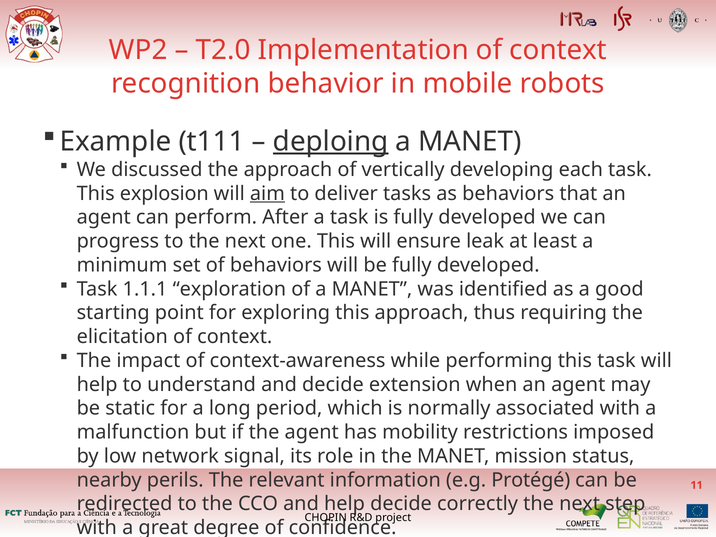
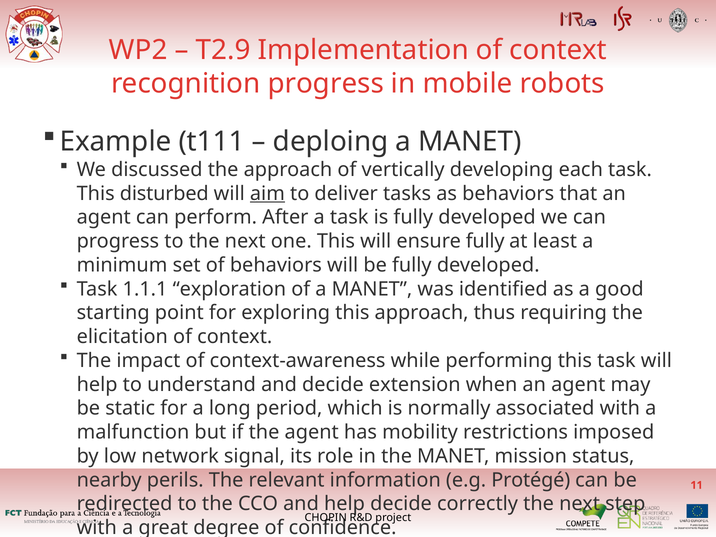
T2.0: T2.0 -> T2.9
recognition behavior: behavior -> progress
deploing underline: present -> none
explosion: explosion -> disturbed
ensure leak: leak -> fully
